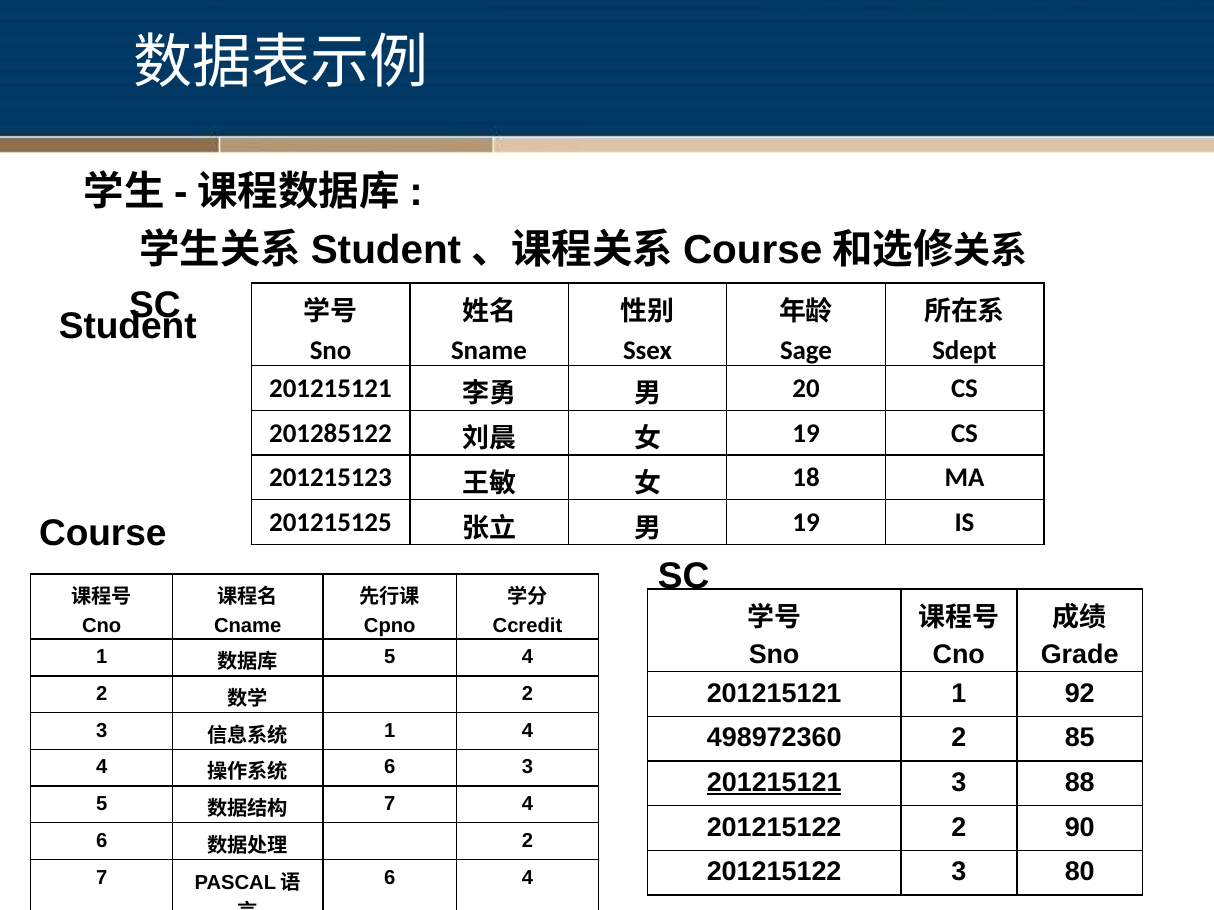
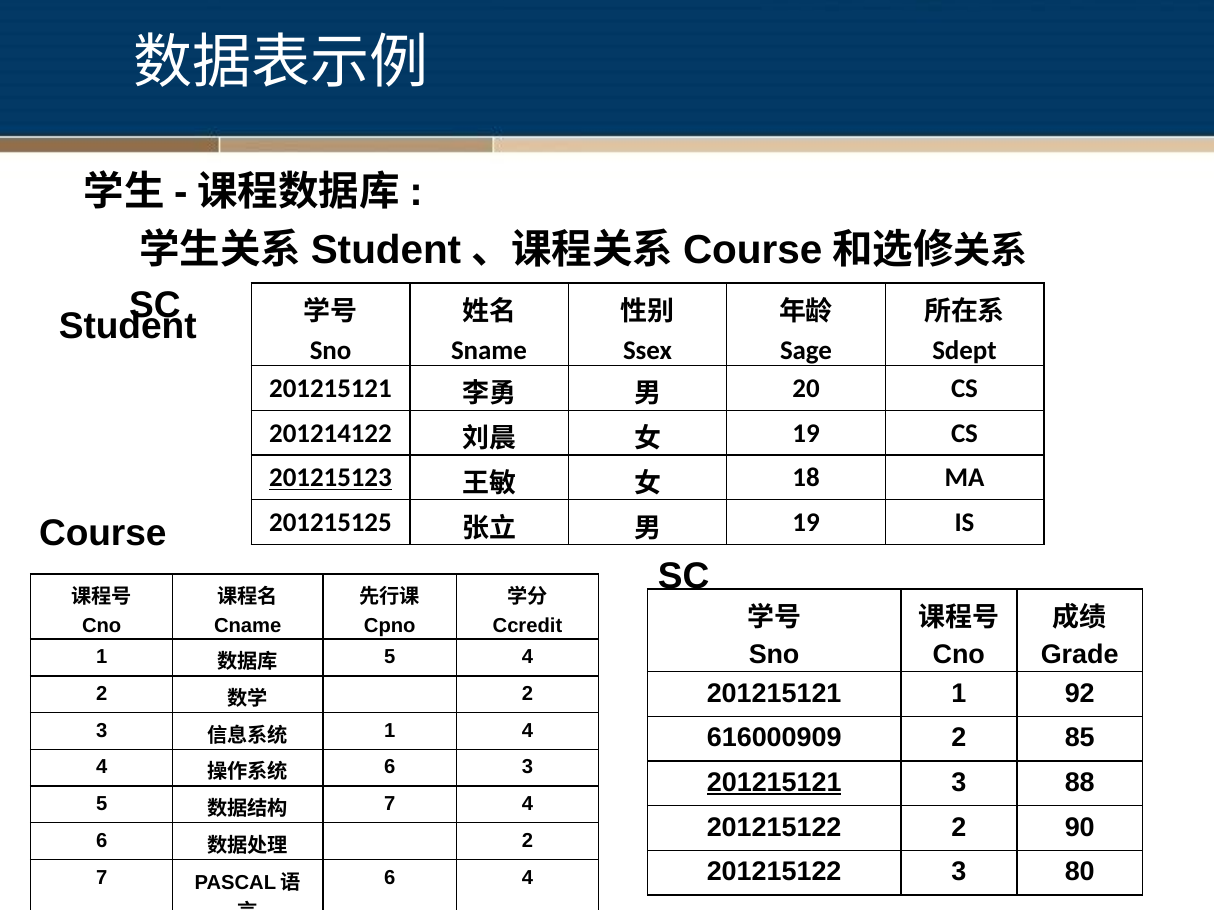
201285122: 201285122 -> 201214122
201215123 underline: none -> present
498972360: 498972360 -> 616000909
